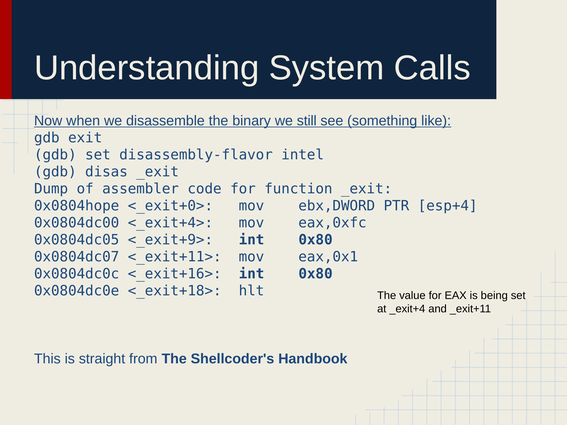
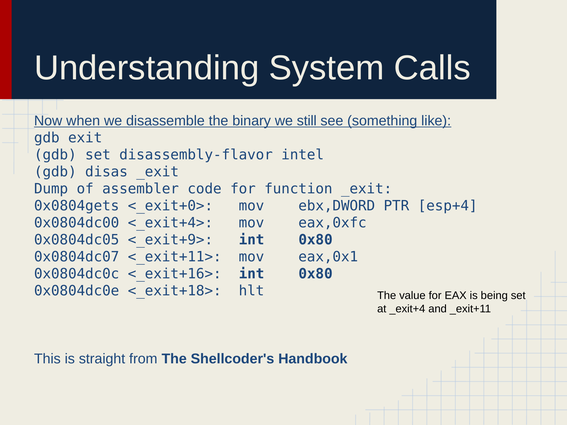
0x0804hope: 0x0804hope -> 0x0804gets
